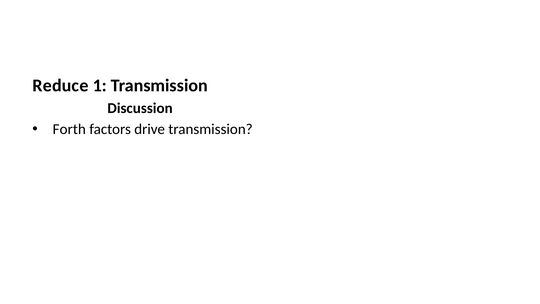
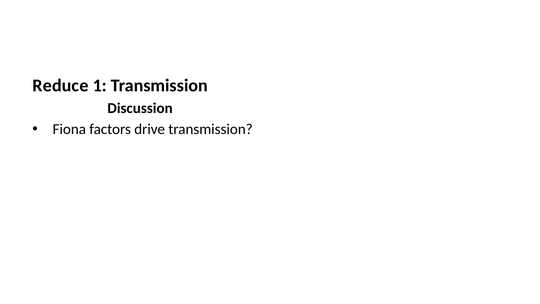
Forth: Forth -> Fiona
